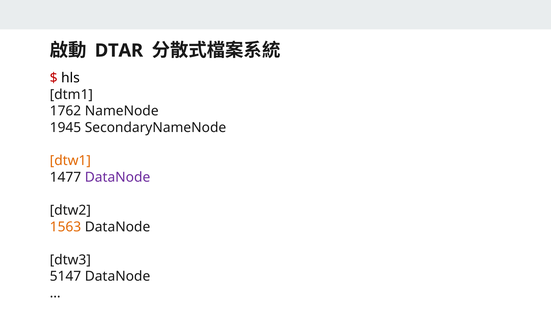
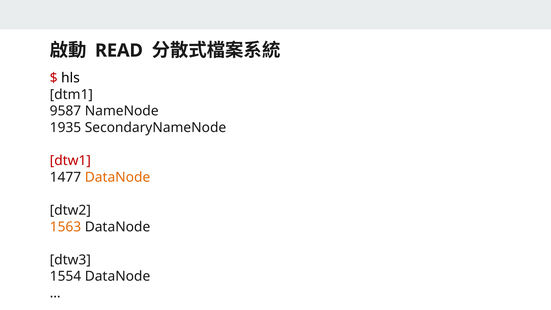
DTAR: DTAR -> READ
1762: 1762 -> 9587
1945: 1945 -> 1935
dtw1 colour: orange -> red
DataNode at (118, 177) colour: purple -> orange
5147: 5147 -> 1554
